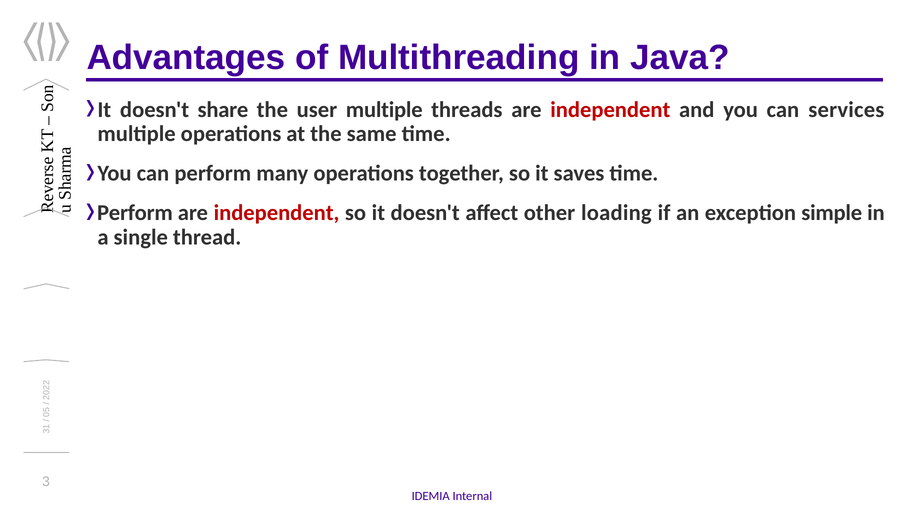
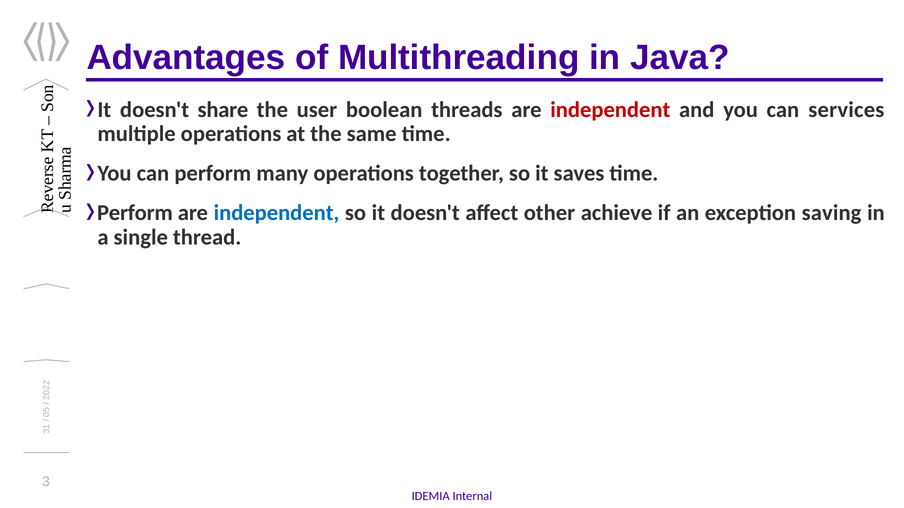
user multiple: multiple -> boolean
independent at (277, 213) colour: red -> blue
loading: loading -> achieve
simple: simple -> saving
